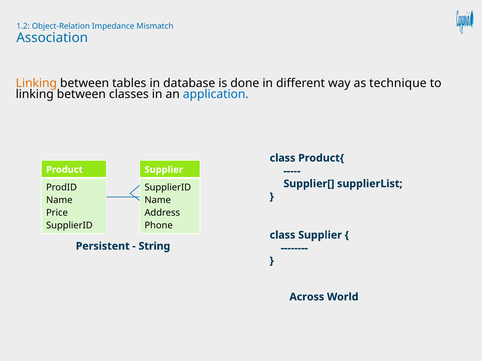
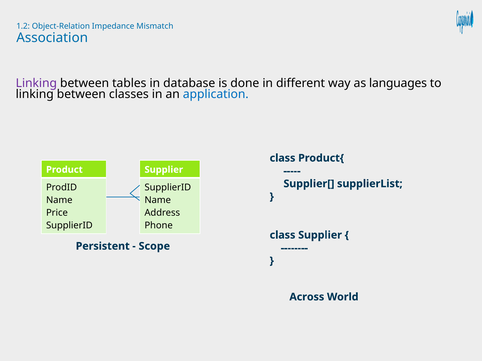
Linking at (36, 83) colour: orange -> purple
technique: technique -> languages
String: String -> Scope
